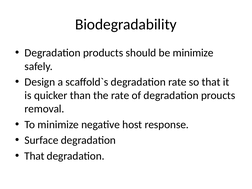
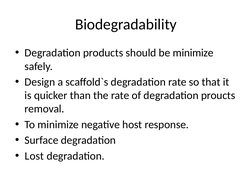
That at (34, 156): That -> Lost
